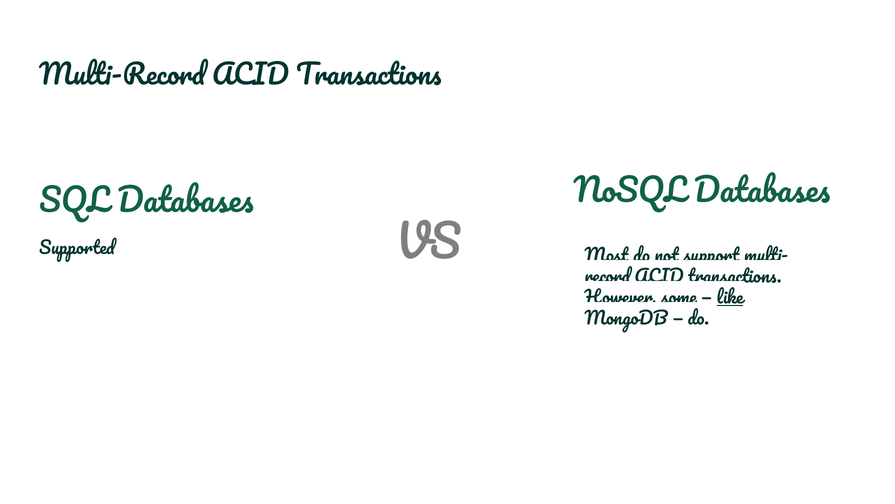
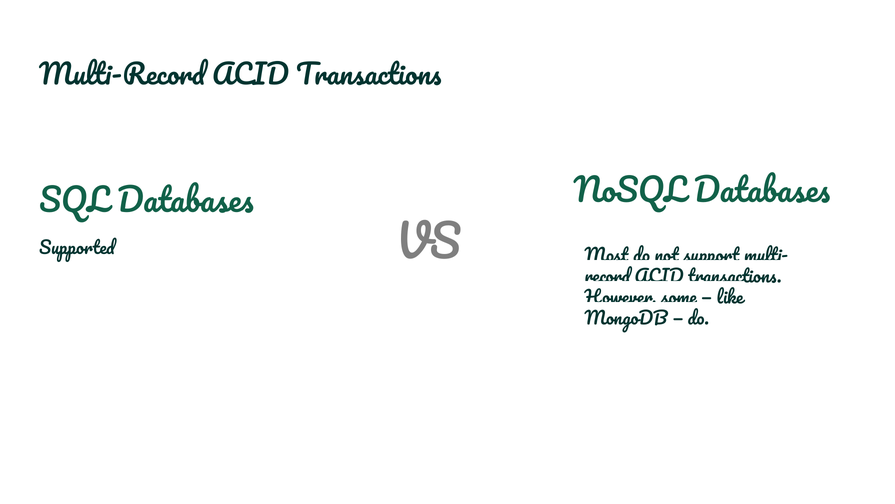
like underline: present -> none
